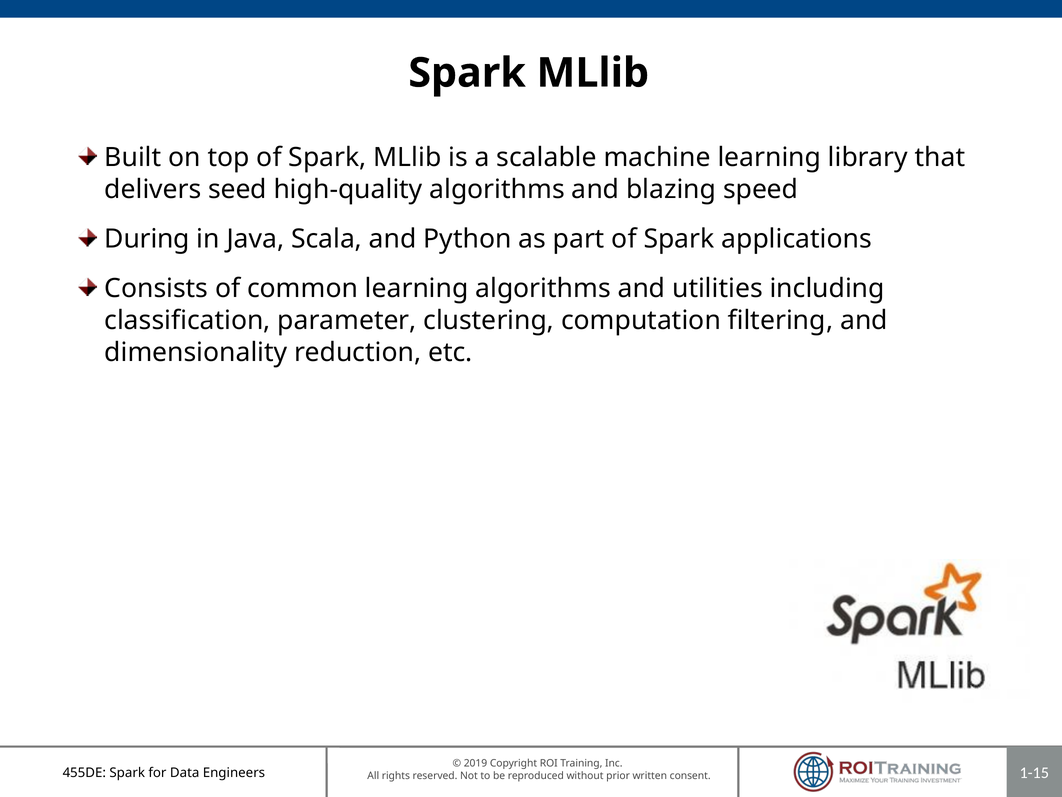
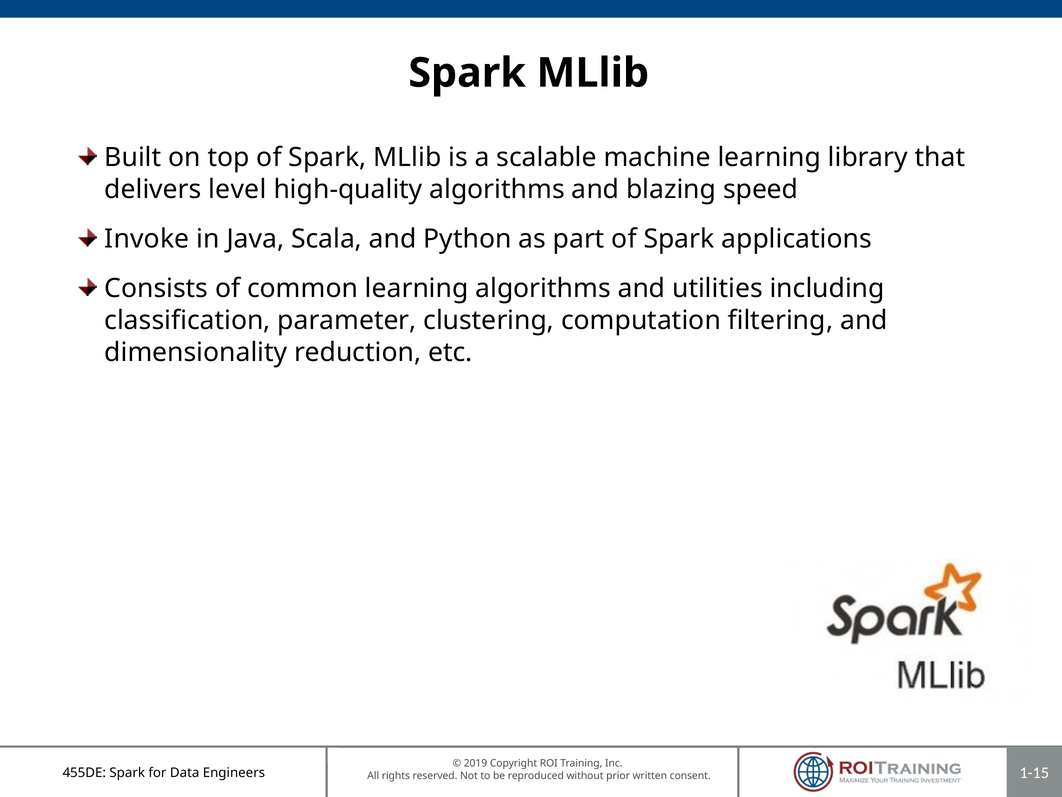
seed: seed -> level
During: During -> Invoke
